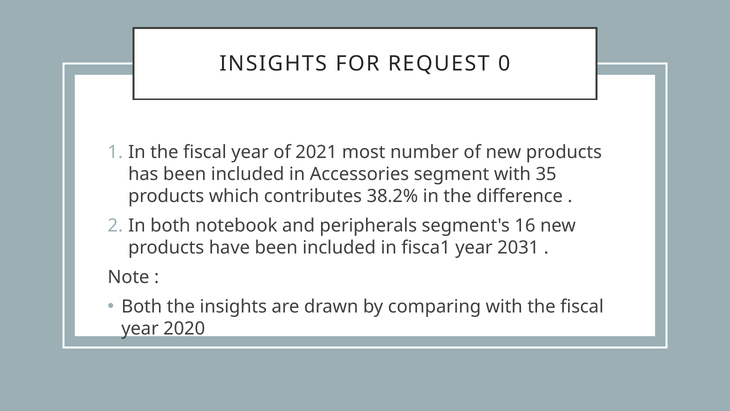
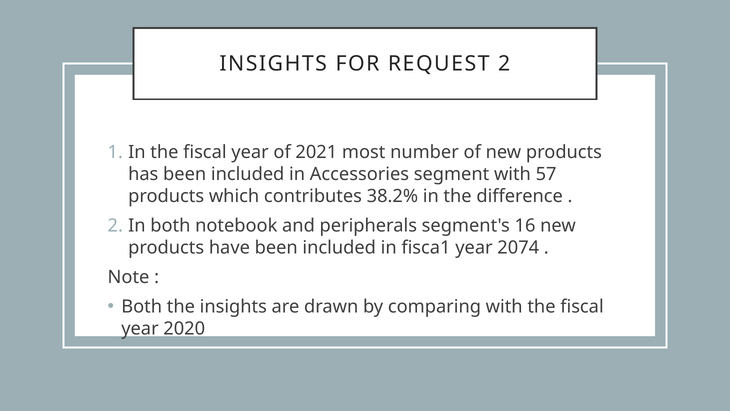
REQUEST 0: 0 -> 2
35: 35 -> 57
2031: 2031 -> 2074
